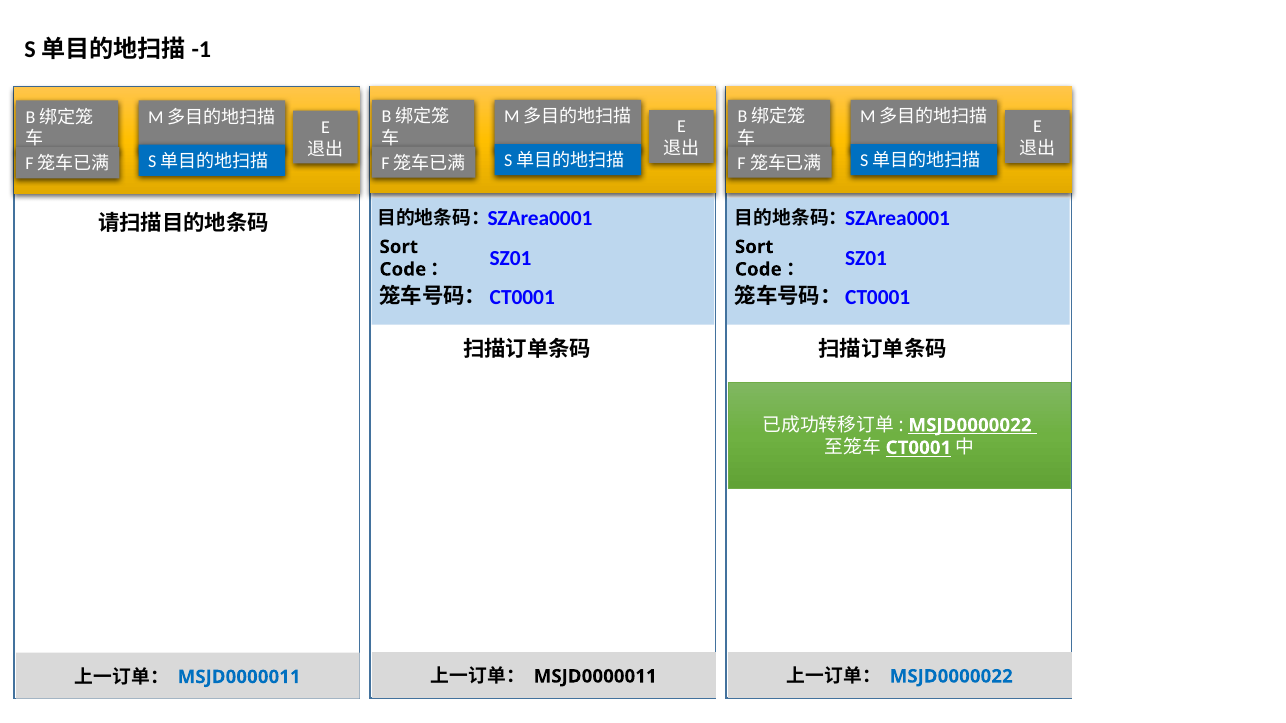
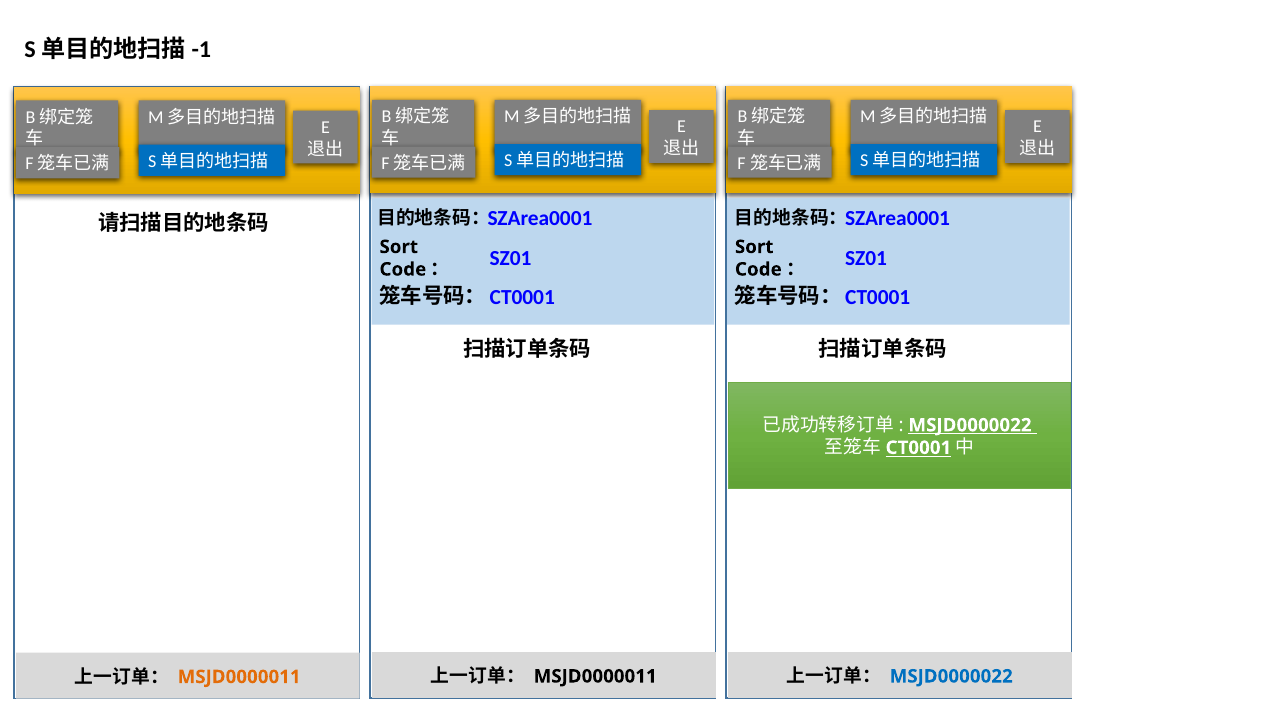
MSJD0000011 at (239, 677) colour: blue -> orange
